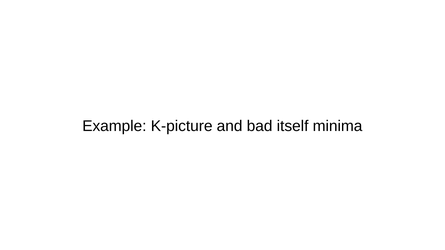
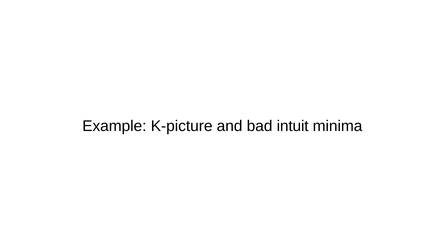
itself: itself -> intuit
